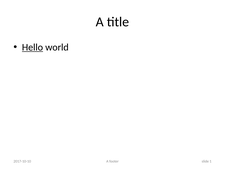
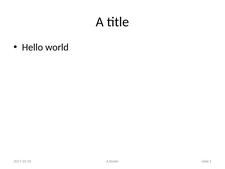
Hello underline: present -> none
